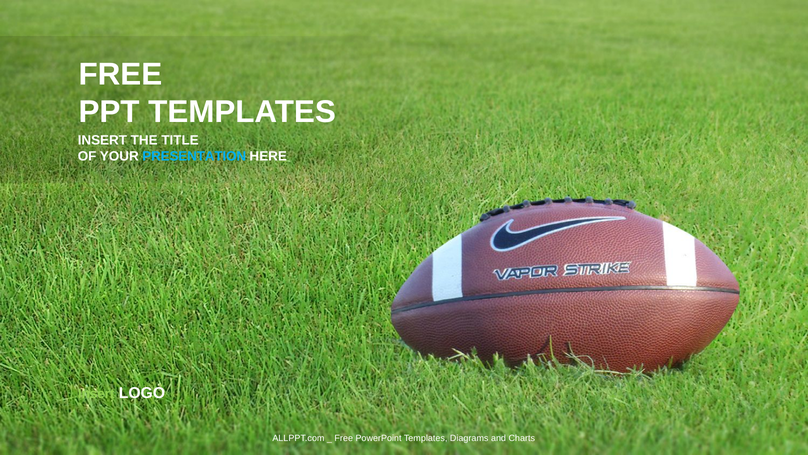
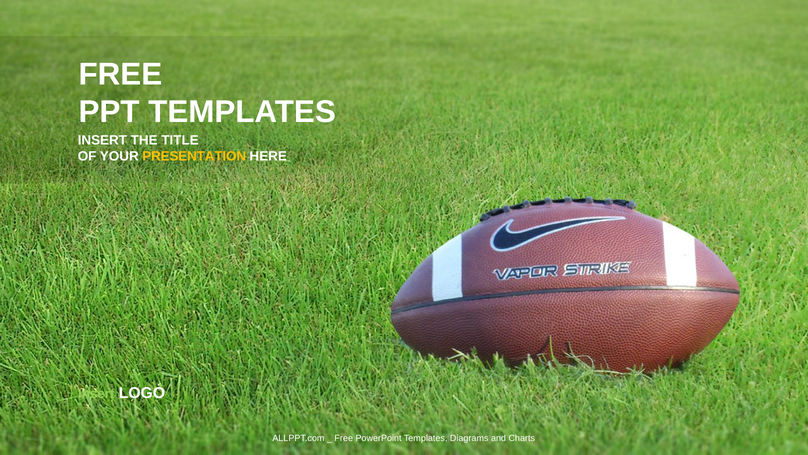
PRESENTATION colour: light blue -> yellow
